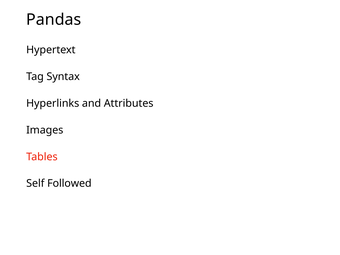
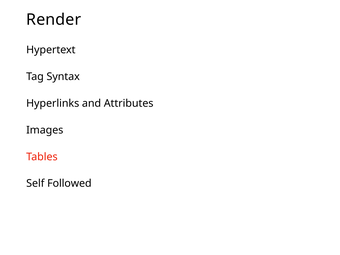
Pandas: Pandas -> Render
